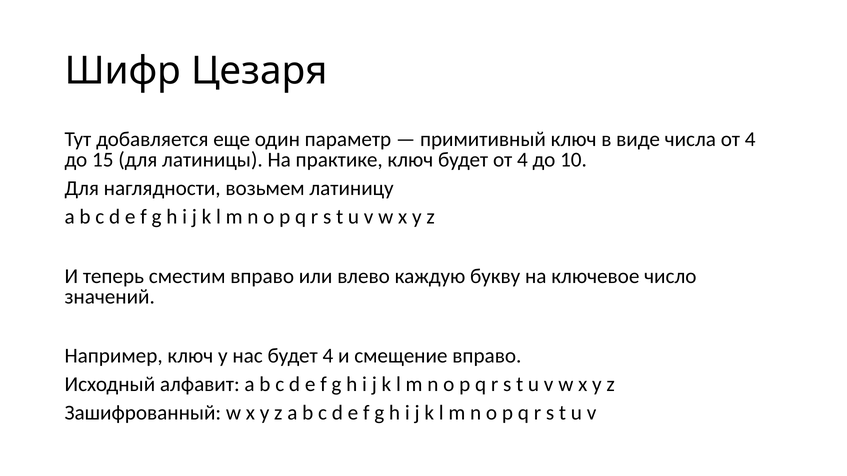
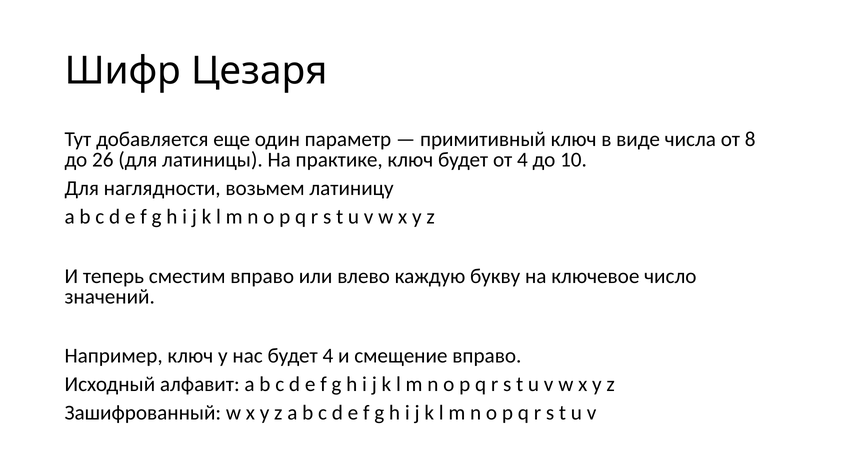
числа от 4: 4 -> 8
15: 15 -> 26
